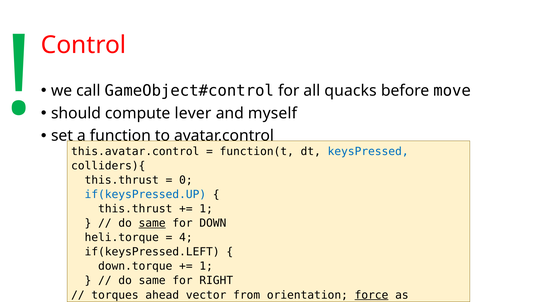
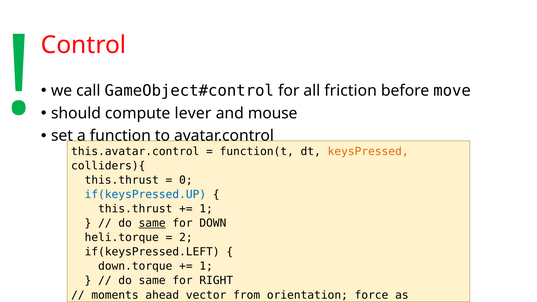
quacks: quacks -> friction
myself: myself -> mouse
keysPressed colour: blue -> orange
4: 4 -> 2
torques: torques -> moments
force underline: present -> none
